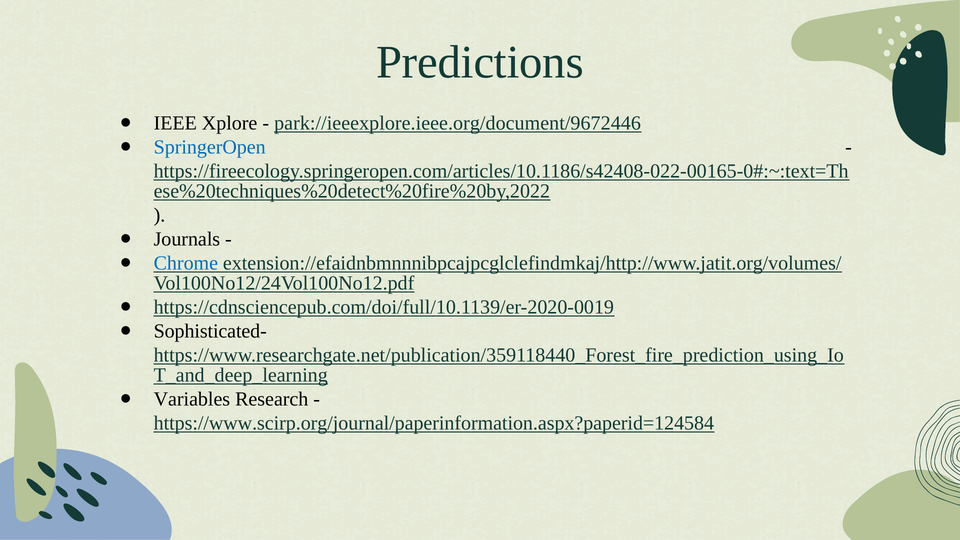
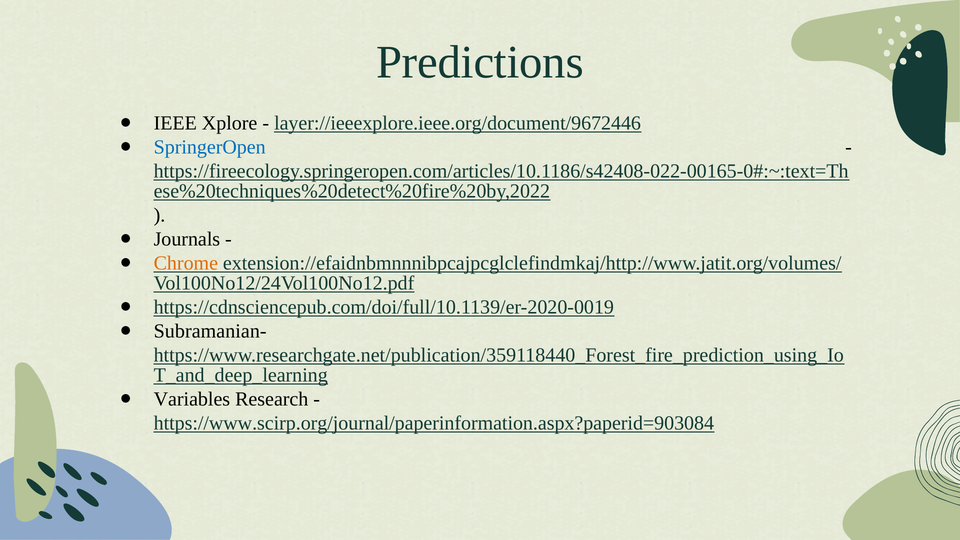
park://ieeexplore.ieee.org/document/9672446: park://ieeexplore.ieee.org/document/9672446 -> layer://ieeexplore.ieee.org/document/9672446
Chrome colour: blue -> orange
Sophisticated-: Sophisticated- -> Subramanian-
https://www.scirp.org/journal/paperinformation.aspx?paperid=124584: https://www.scirp.org/journal/paperinformation.aspx?paperid=124584 -> https://www.scirp.org/journal/paperinformation.aspx?paperid=903084
